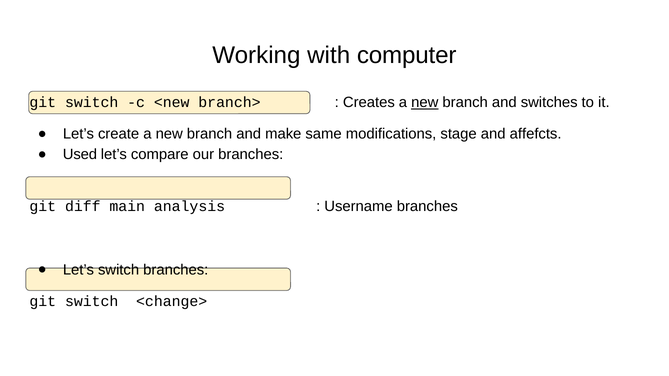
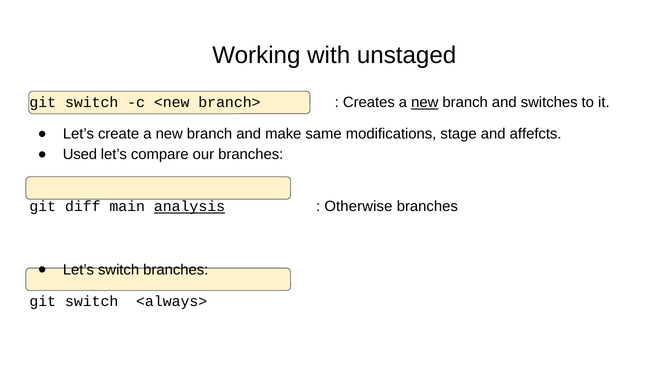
computer: computer -> unstaged
analysis underline: none -> present
Username: Username -> Otherwise
<change>: <change> -> <always>
